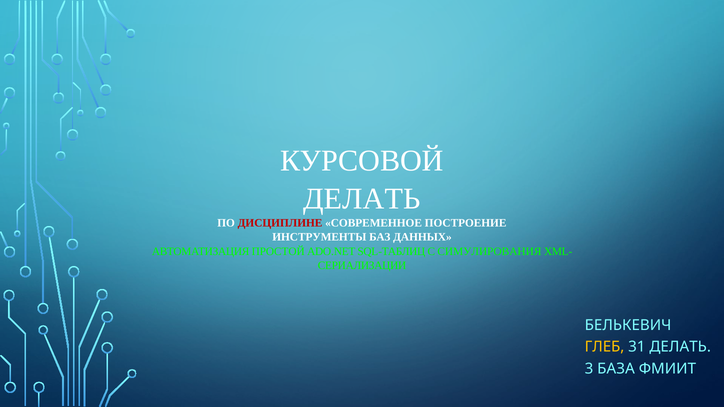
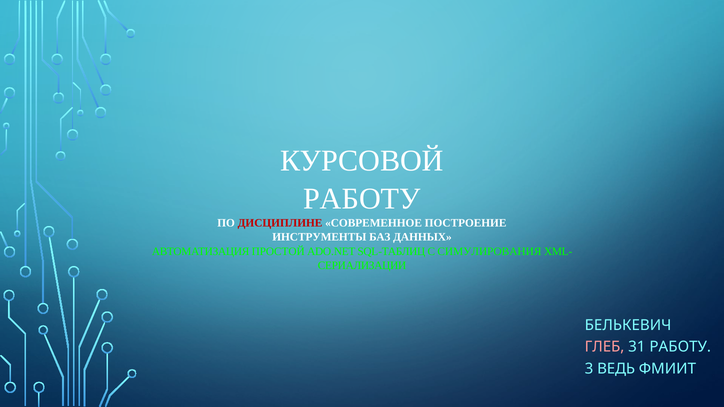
ДЕЛАТЬ at (362, 199): ДЕЛАТЬ -> РАБОТУ
ГЛЕБ colour: yellow -> pink
31 ДЕЛАТЬ: ДЕЛАТЬ -> РАБОТУ
БАЗА: БАЗА -> ВЕДЬ
